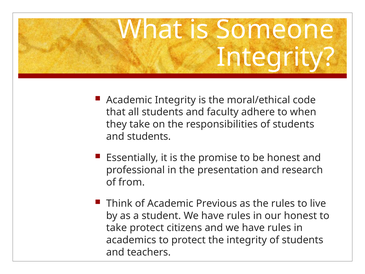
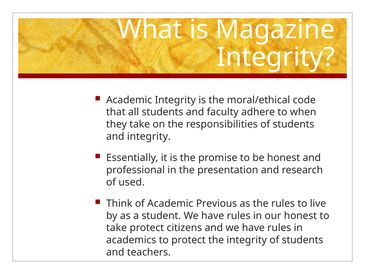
Someone: Someone -> Magazine
and students: students -> integrity
from: from -> used
